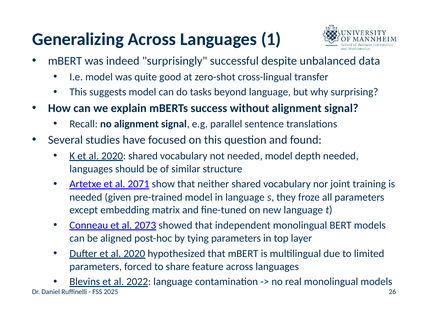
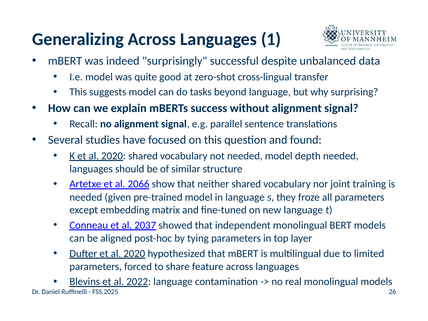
2071: 2071 -> 2066
2073: 2073 -> 2037
